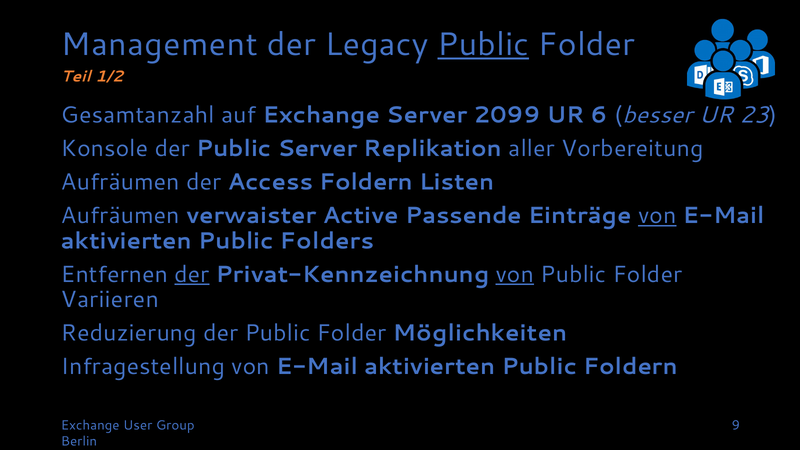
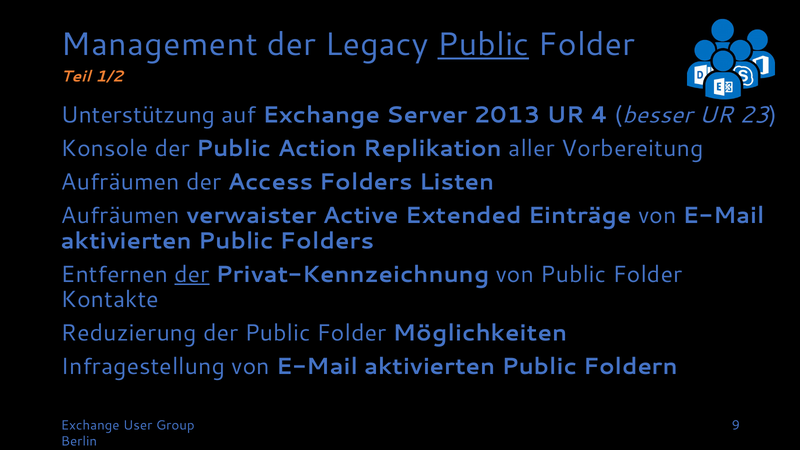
Gesamtanzahl: Gesamtanzahl -> Unterstützung
2099: 2099 -> 2013
6: 6 -> 4
Public Server: Server -> Action
Access Foldern: Foldern -> Folders
Passende: Passende -> Extended
von at (657, 216) underline: present -> none
von at (515, 274) underline: present -> none
Variieren: Variieren -> Kontakte
